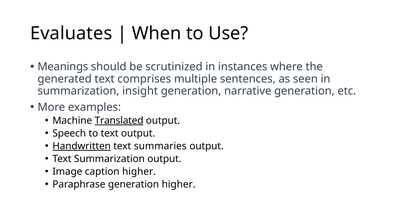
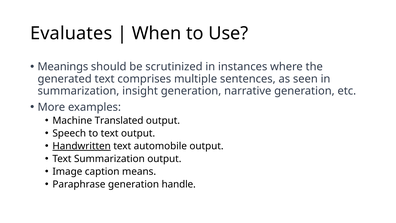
Translated underline: present -> none
summaries: summaries -> automobile
caption higher: higher -> means
generation higher: higher -> handle
